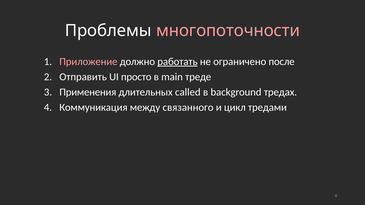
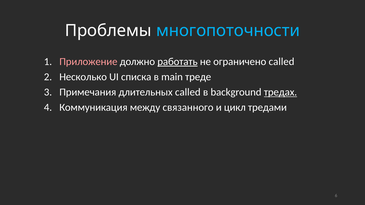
многопоточности colour: pink -> light blue
ограничено после: после -> called
Отправить: Отправить -> Несколько
просто: просто -> списка
Применения: Применения -> Примечания
тредах underline: none -> present
